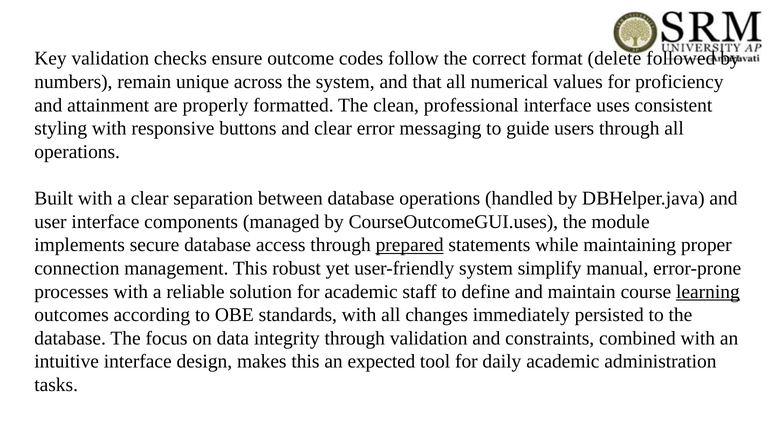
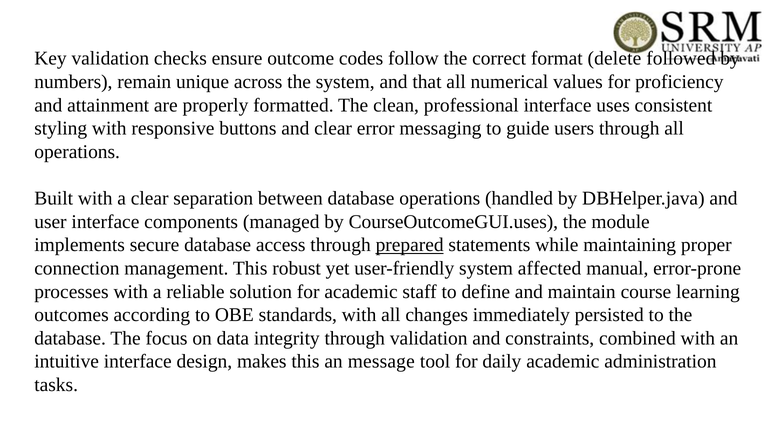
simplify: simplify -> affected
learning underline: present -> none
expected: expected -> message
